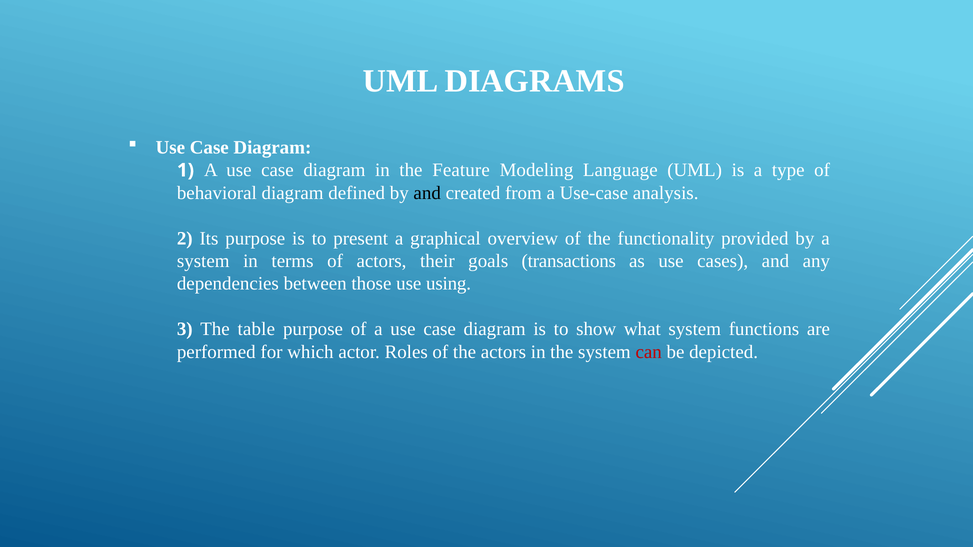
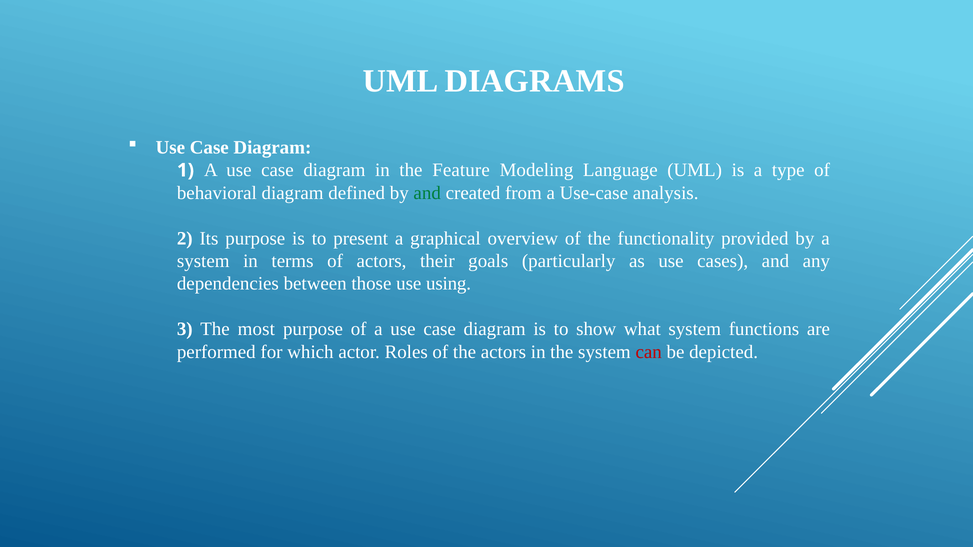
and at (427, 193) colour: black -> green
transactions: transactions -> particularly
table: table -> most
